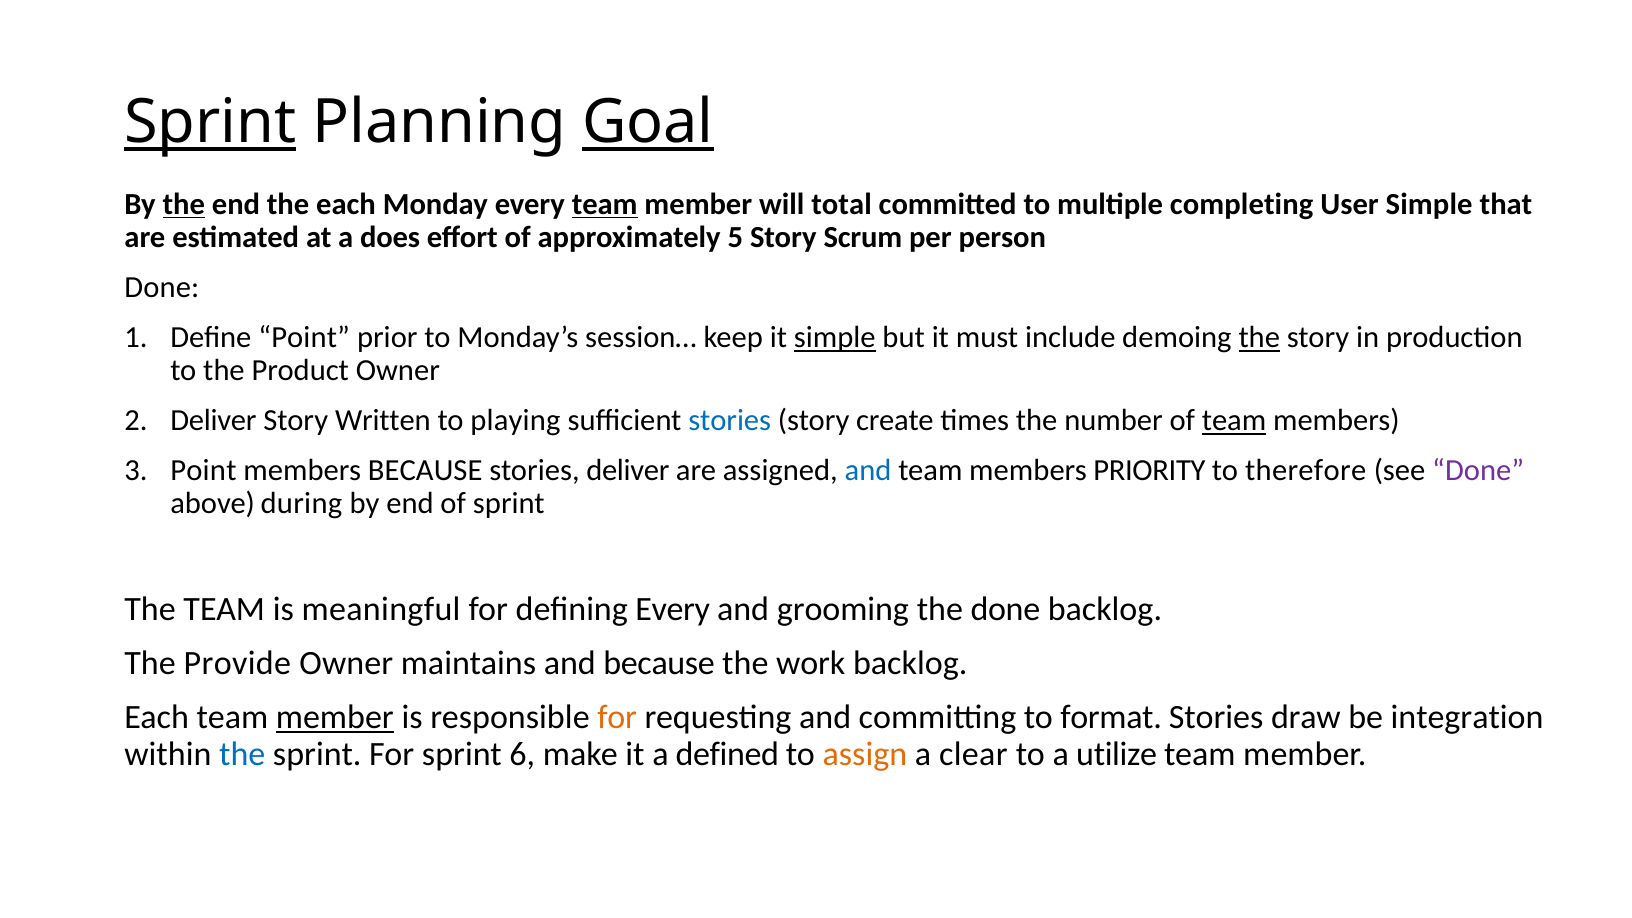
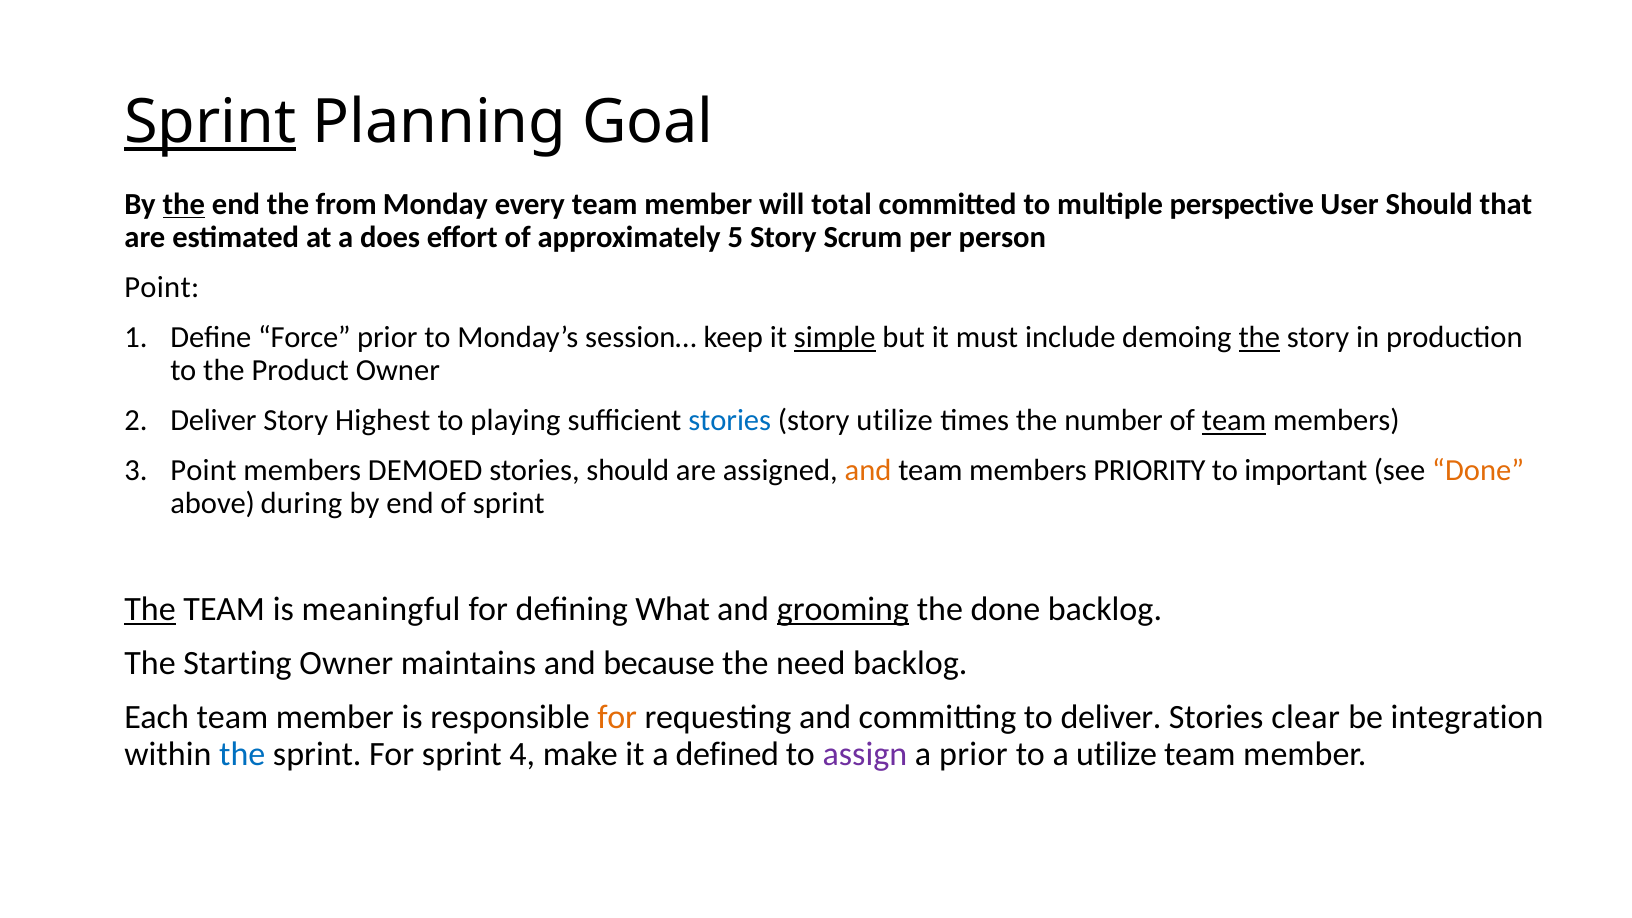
Goal underline: present -> none
the each: each -> from
team at (605, 204) underline: present -> none
completing: completing -> perspective
User Simple: Simple -> Should
Done at (162, 287): Done -> Point
Define Point: Point -> Force
Written: Written -> Highest
story create: create -> utilize
members BECAUSE: BECAUSE -> DEMOED
stories deliver: deliver -> should
and at (868, 471) colour: blue -> orange
therefore: therefore -> important
Done at (1478, 471) colour: purple -> orange
The at (150, 609) underline: none -> present
defining Every: Every -> What
grooming underline: none -> present
Provide: Provide -> Starting
work: work -> need
member at (335, 717) underline: present -> none
to format: format -> deliver
draw: draw -> clear
6: 6 -> 4
assign colour: orange -> purple
a clear: clear -> prior
